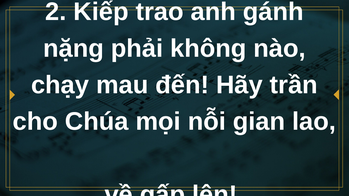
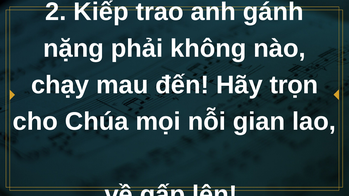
trần: trần -> trọn
